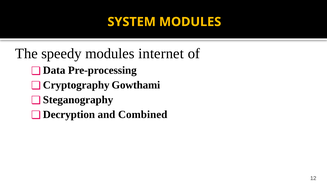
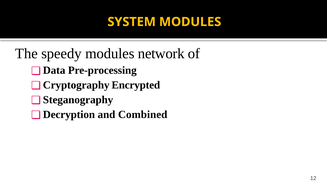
internet: internet -> network
Gowthami: Gowthami -> Encrypted
